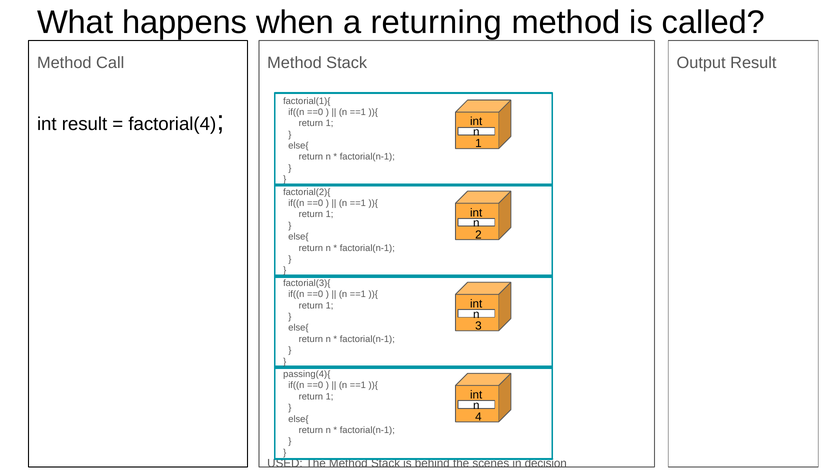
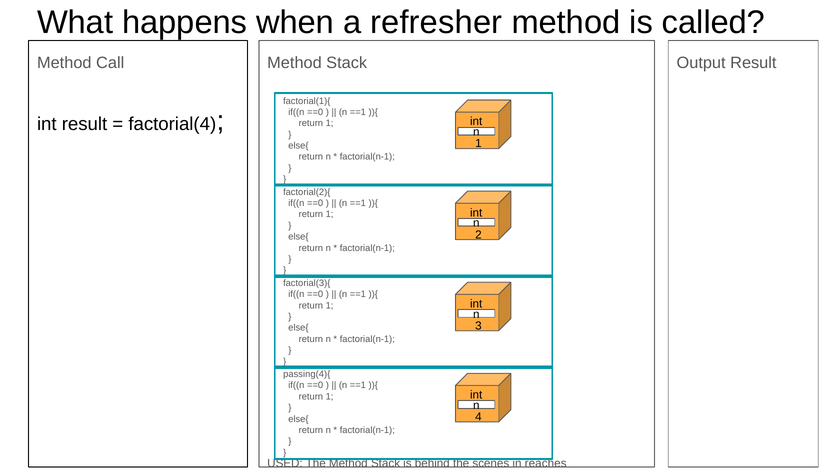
returning: returning -> refresher
decision: decision -> reaches
